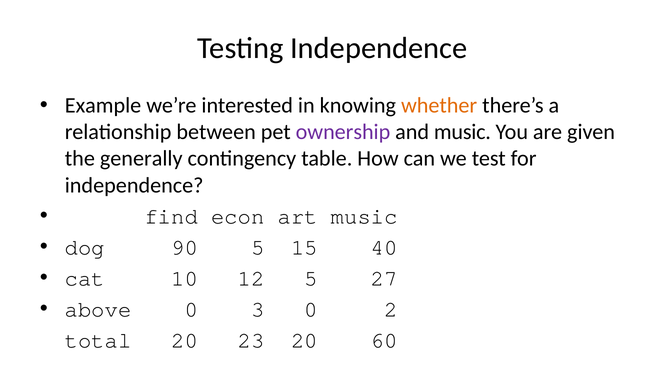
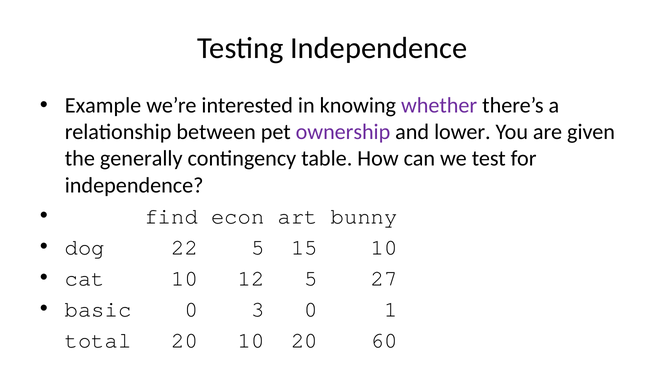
whether colour: orange -> purple
and music: music -> lower
art music: music -> bunny
90: 90 -> 22
15 40: 40 -> 10
above: above -> basic
2: 2 -> 1
20 23: 23 -> 10
